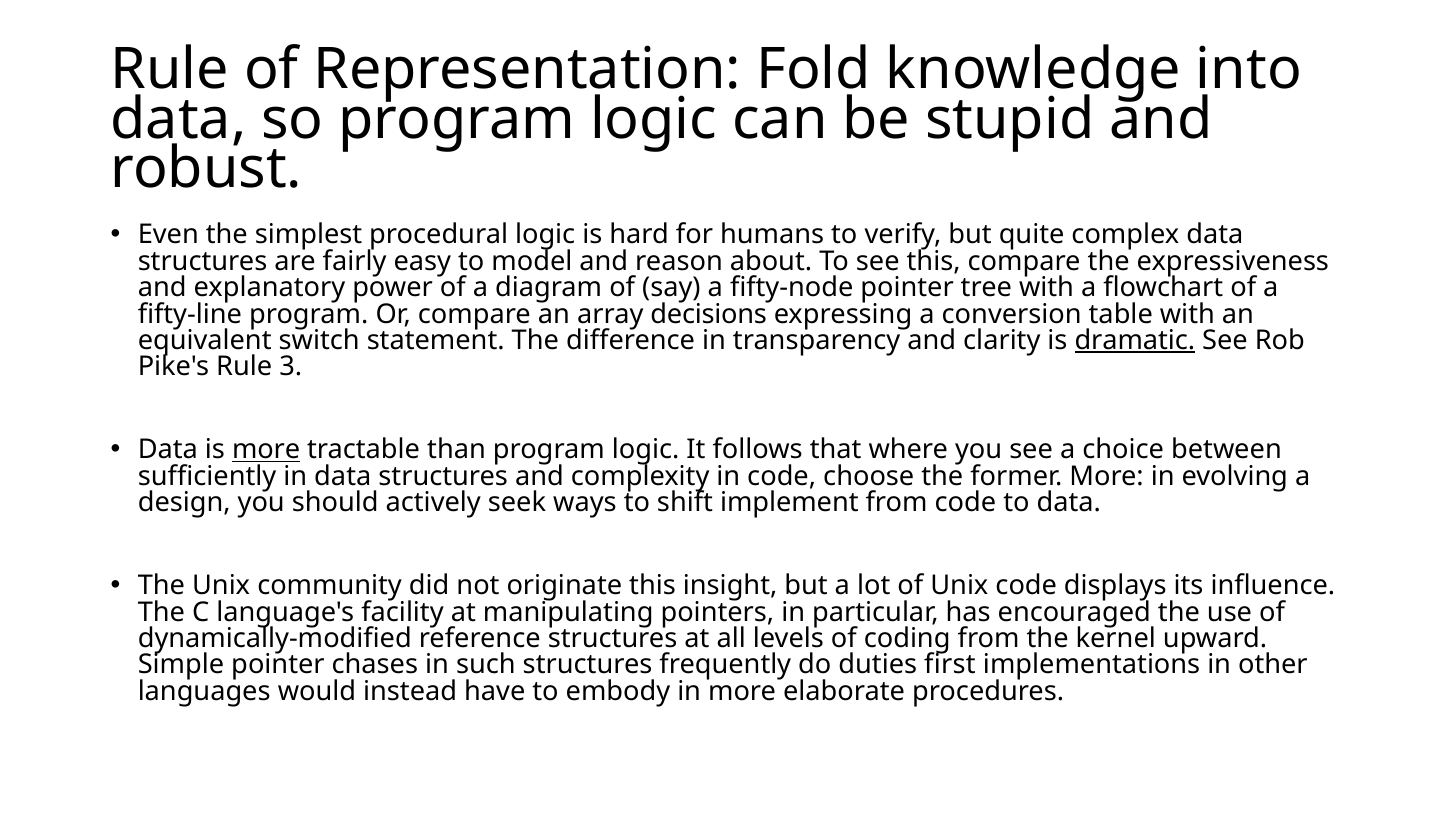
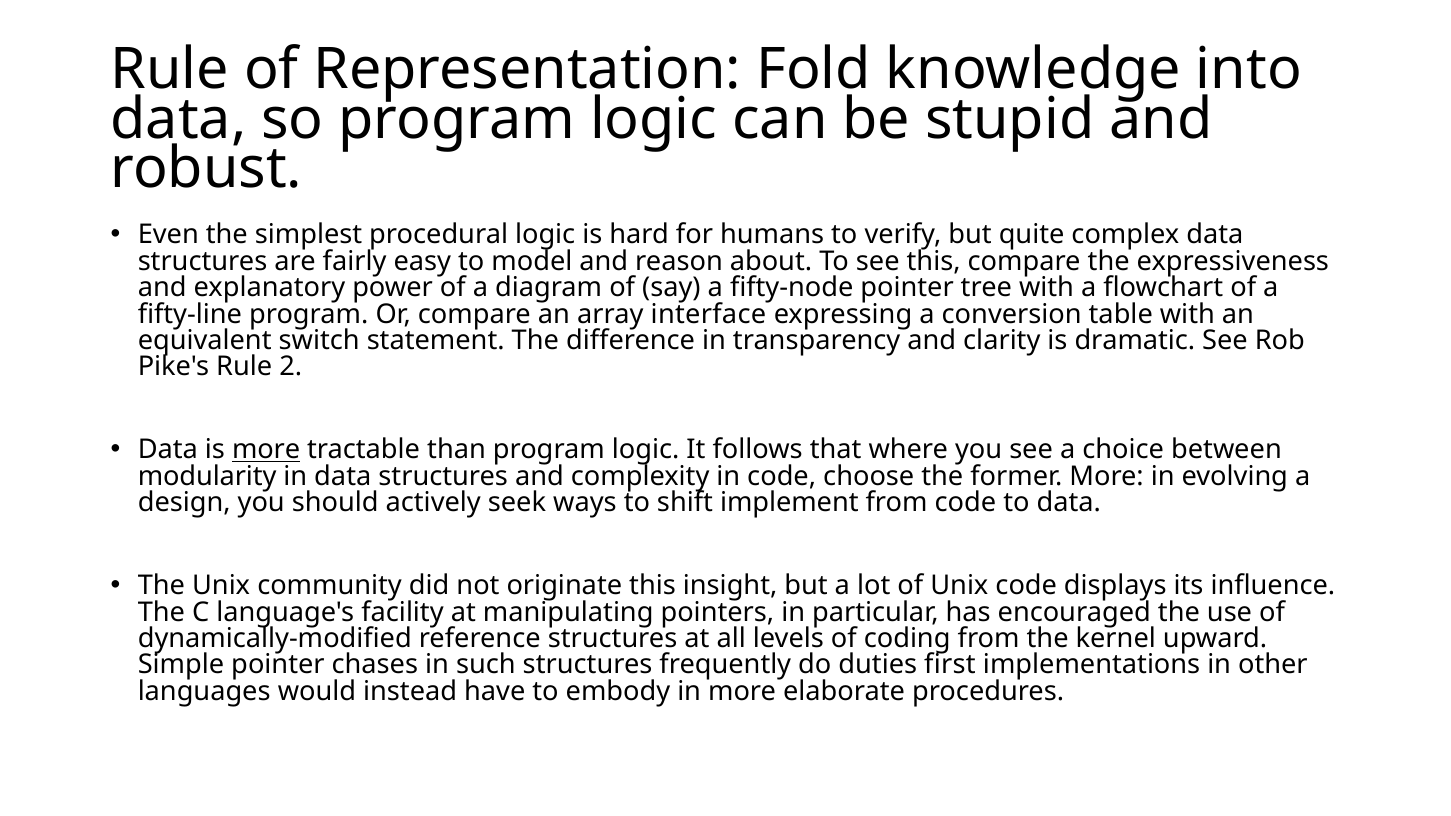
decisions: decisions -> interface
dramatic underline: present -> none
3: 3 -> 2
sufficiently: sufficiently -> modularity
